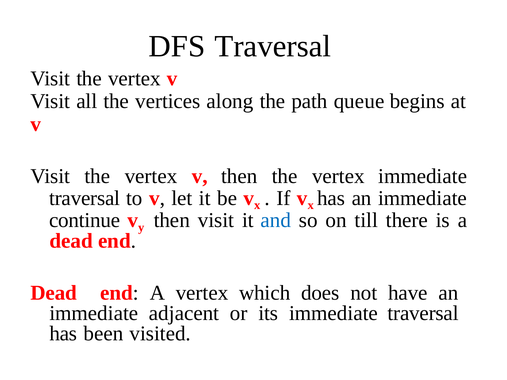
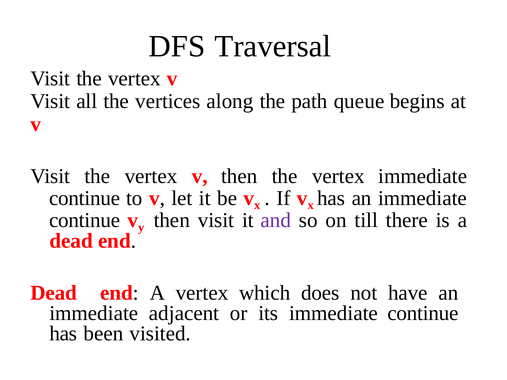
traversal at (85, 198): traversal -> continue
and colour: blue -> purple
its immediate traversal: traversal -> continue
